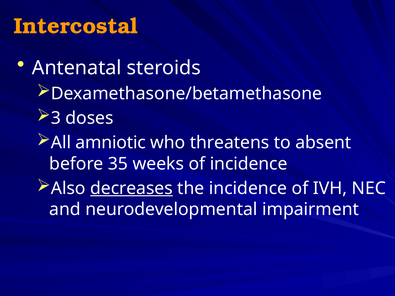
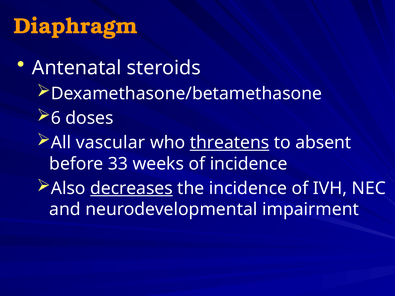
Intercostal: Intercostal -> Diaphragm
3: 3 -> 6
amniotic: amniotic -> vascular
threatens underline: none -> present
35: 35 -> 33
